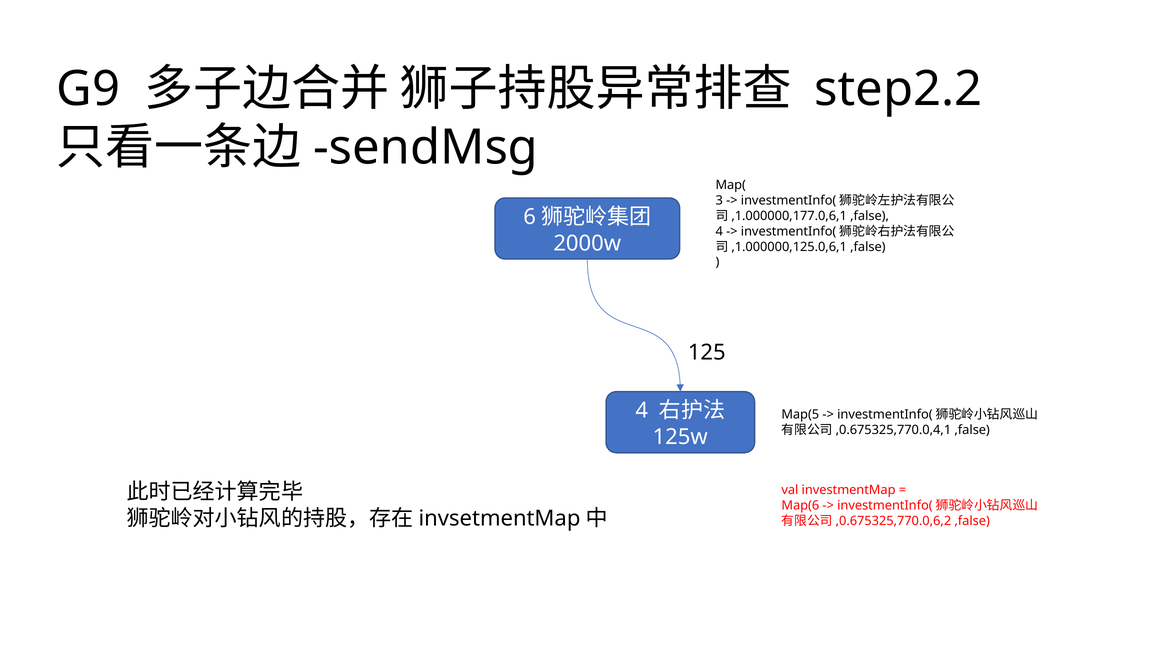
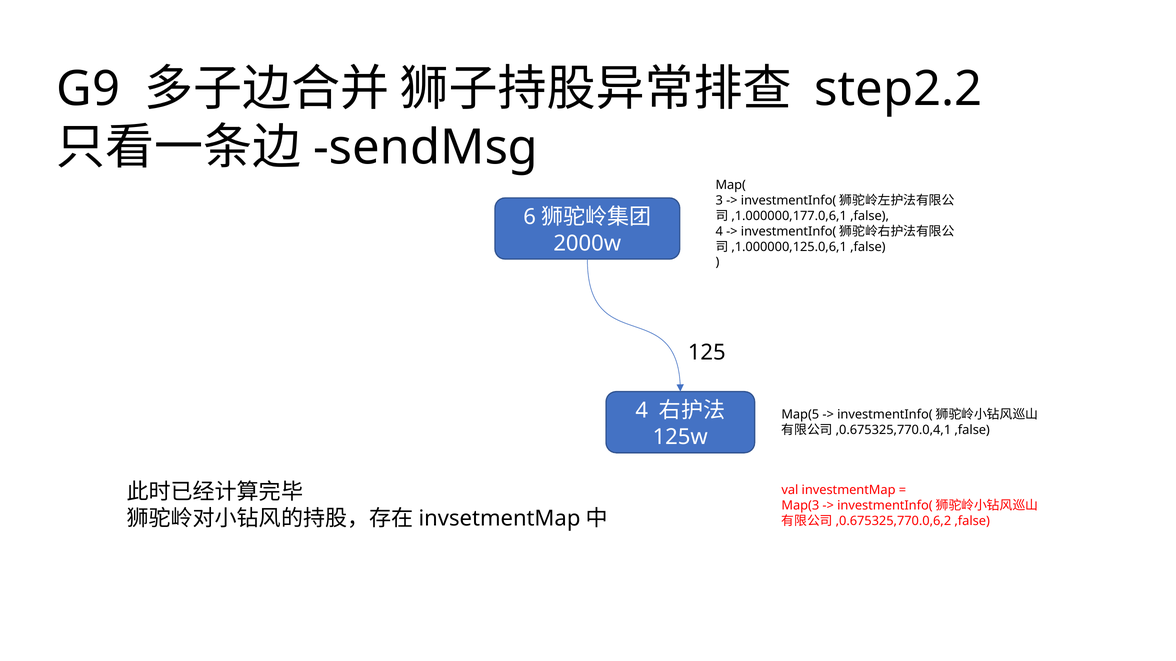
Map(6: Map(6 -> Map(3
